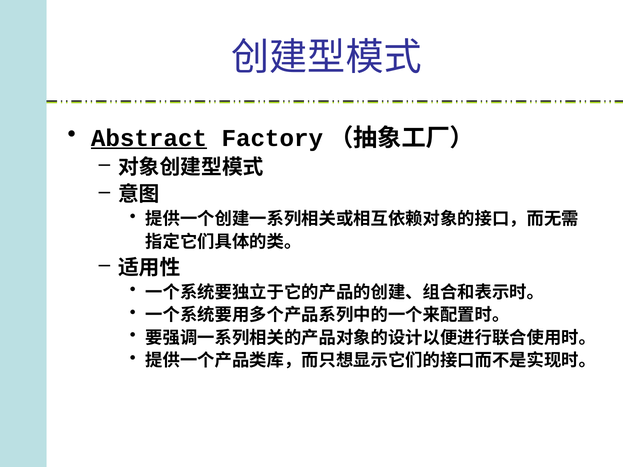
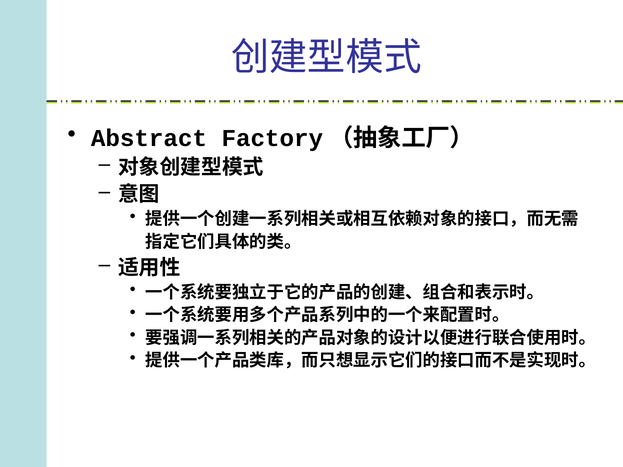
Abstract underline: present -> none
